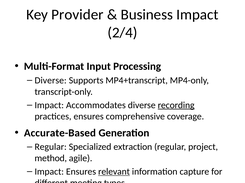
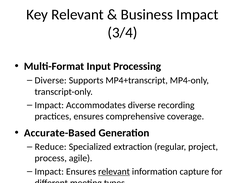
Key Provider: Provider -> Relevant
2/4: 2/4 -> 3/4
recording underline: present -> none
Regular at (51, 147): Regular -> Reduce
method: method -> process
